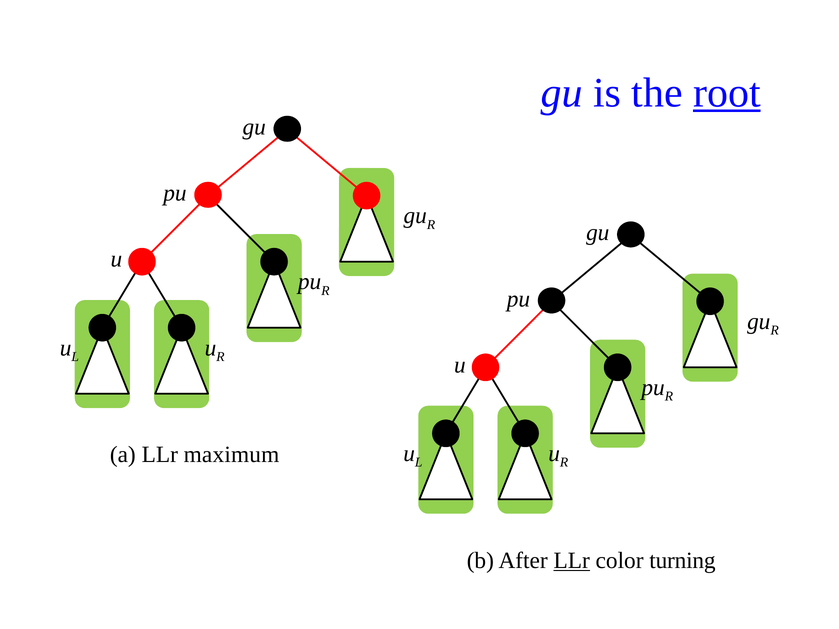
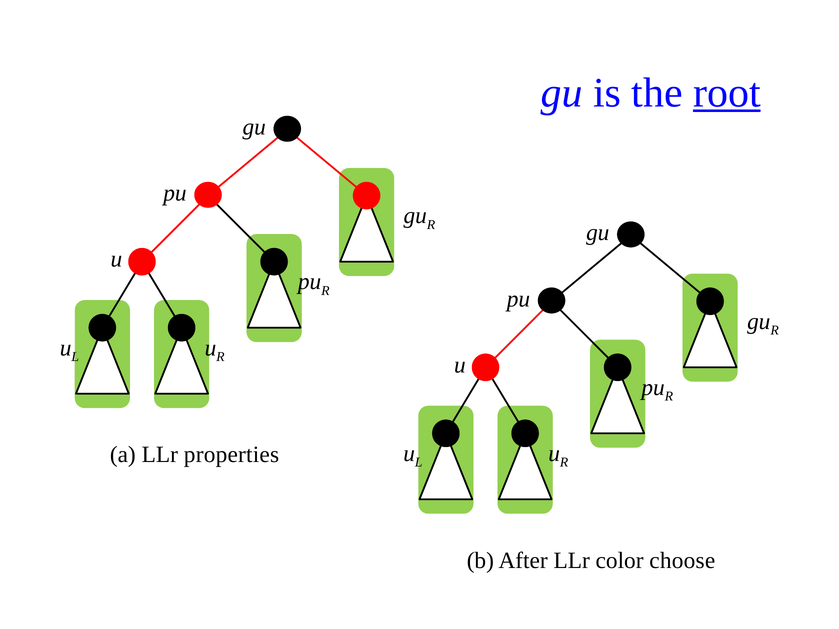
maximum: maximum -> properties
LLr at (572, 561) underline: present -> none
turning: turning -> choose
